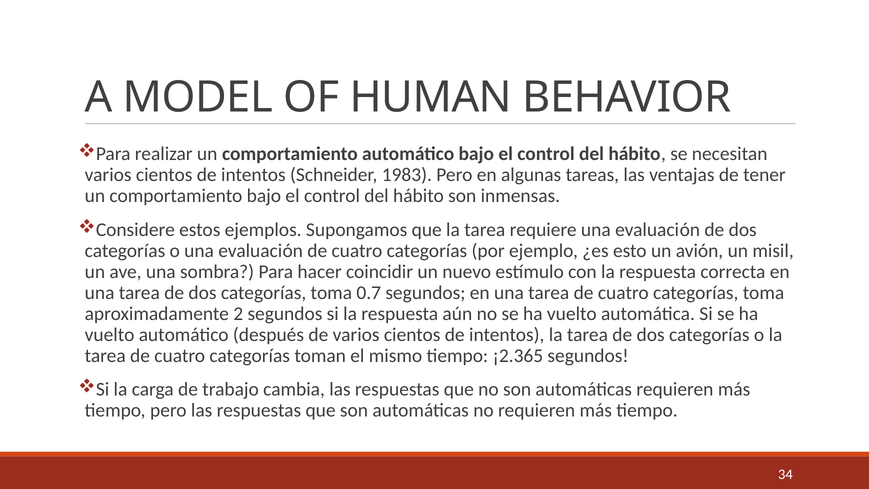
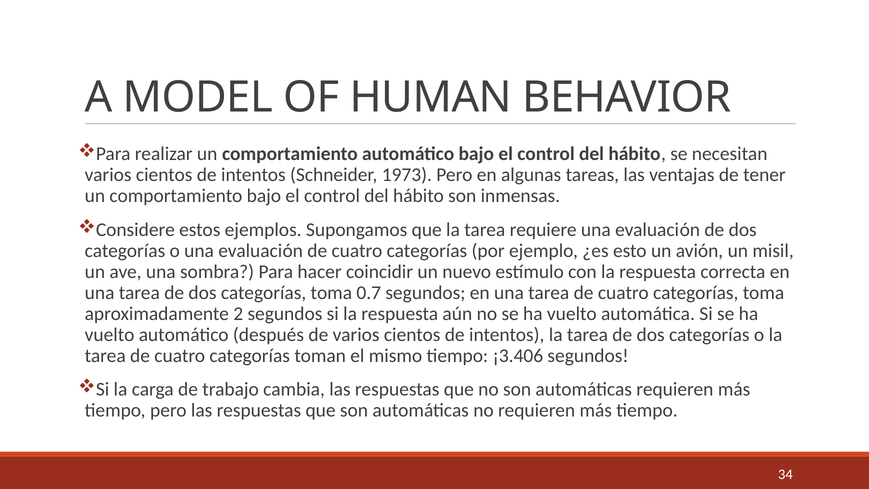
1983: 1983 -> 1973
¡2.365: ¡2.365 -> ¡3.406
